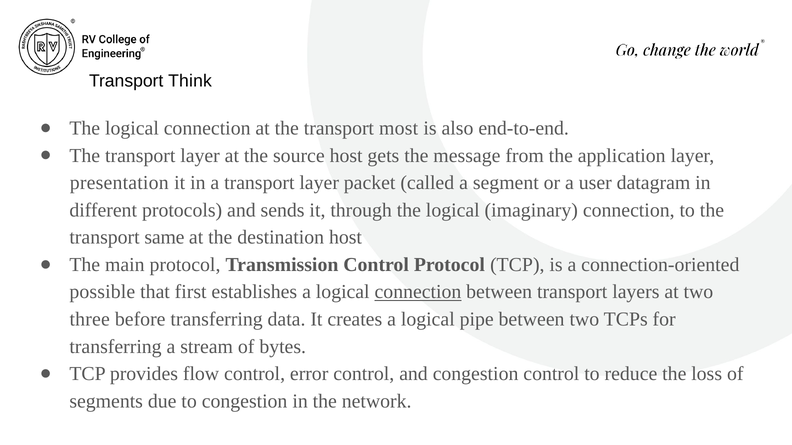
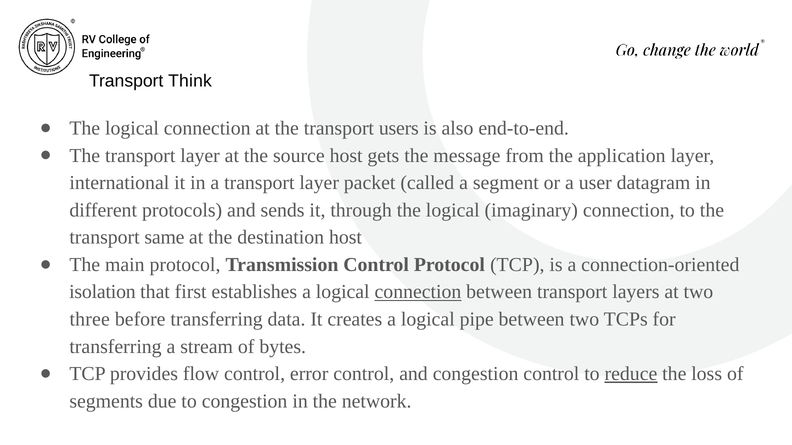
most: most -> users
presentation: presentation -> international
possible: possible -> isolation
reduce underline: none -> present
